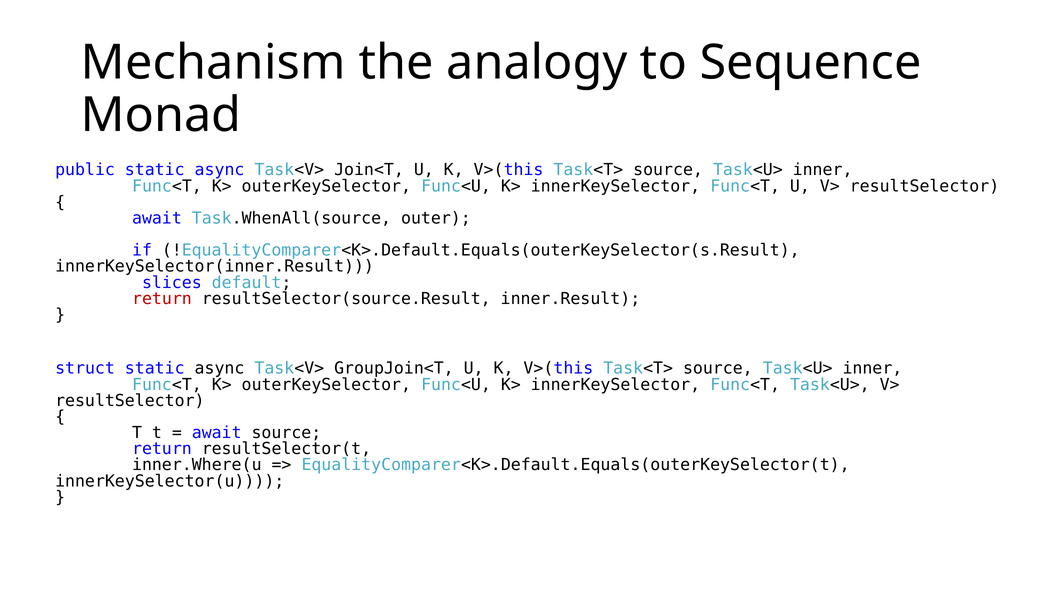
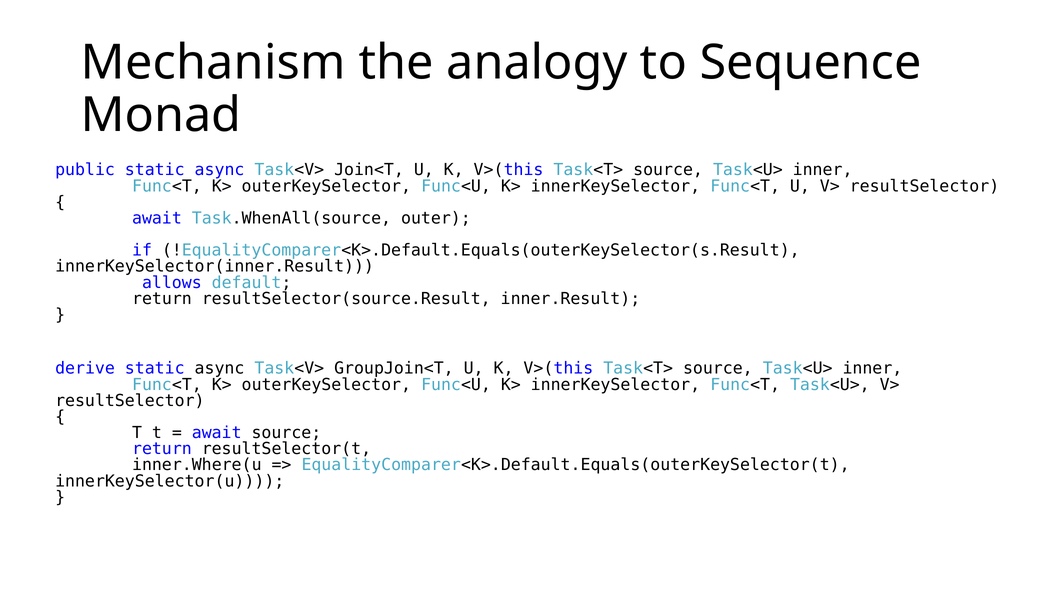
slices: slices -> allows
return at (162, 299) colour: red -> black
struct: struct -> derive
